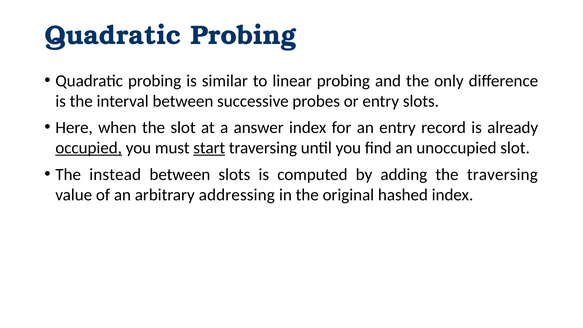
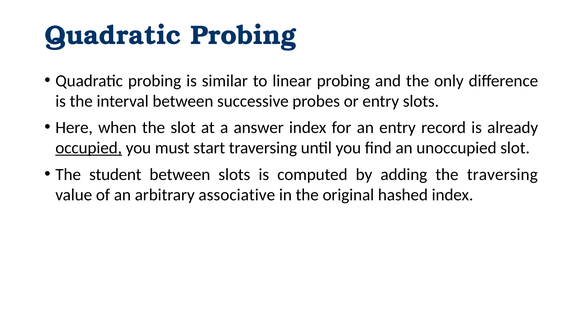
start underline: present -> none
instead: instead -> student
addressing: addressing -> associative
